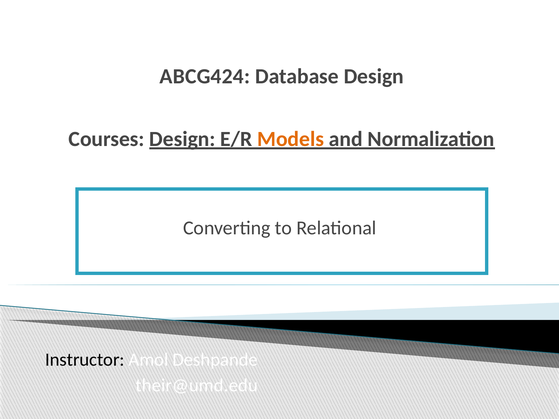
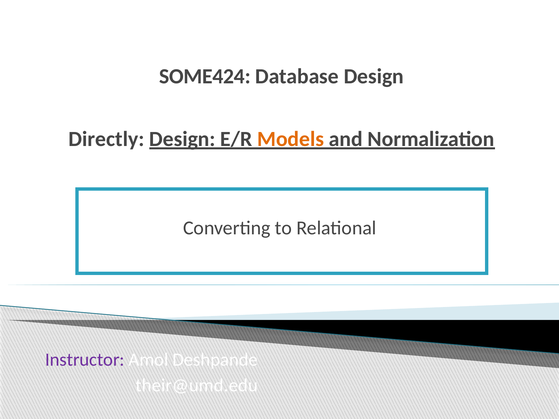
ABCG424: ABCG424 -> SOME424
Courses: Courses -> Directly
Instructor colour: black -> purple
